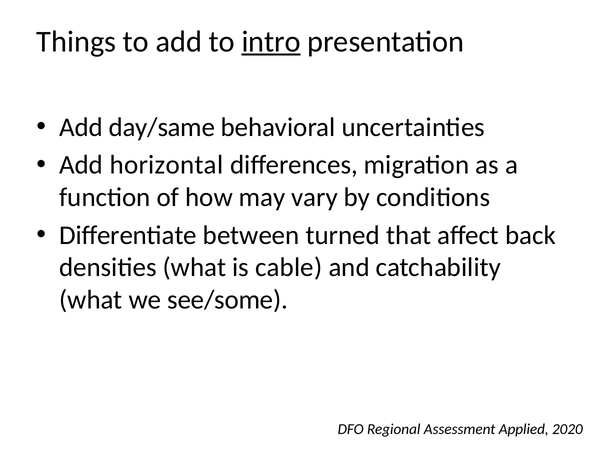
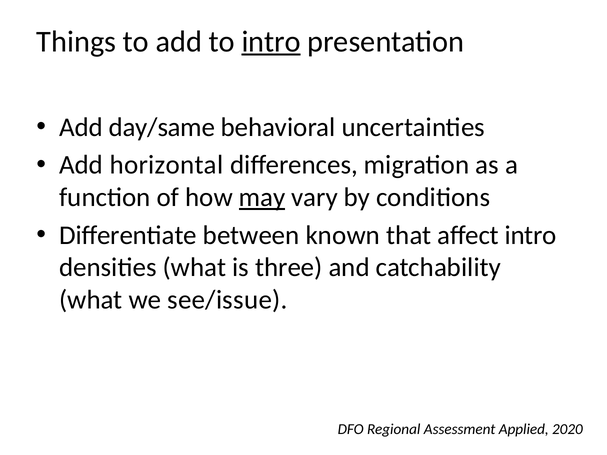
may underline: none -> present
turned: turned -> known
affect back: back -> intro
cable: cable -> three
see/some: see/some -> see/issue
